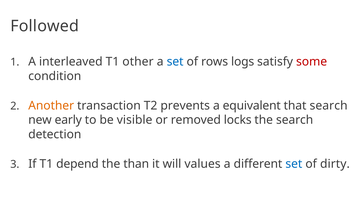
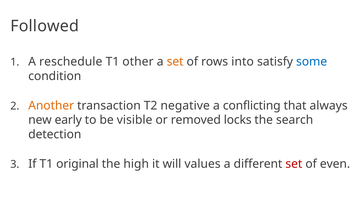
interleaved: interleaved -> reschedule
set at (175, 62) colour: blue -> orange
logs: logs -> into
some colour: red -> blue
prevents: prevents -> negative
equivalent: equivalent -> conflicting
that search: search -> always
depend: depend -> original
than: than -> high
set at (294, 164) colour: blue -> red
dirty: dirty -> even
